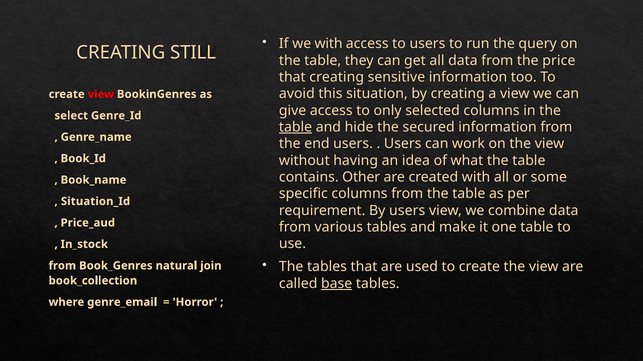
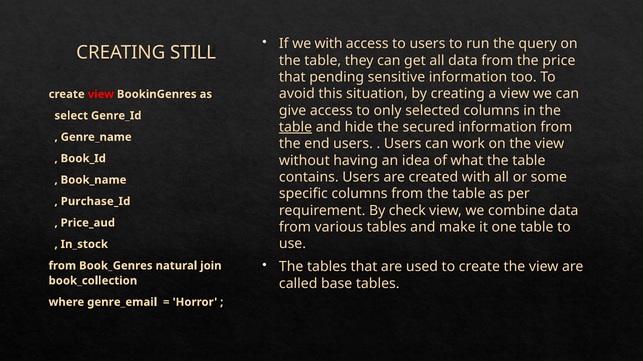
that creating: creating -> pending
contains Other: Other -> Users
Situation_Id: Situation_Id -> Purchase_Id
By users: users -> check
base underline: present -> none
